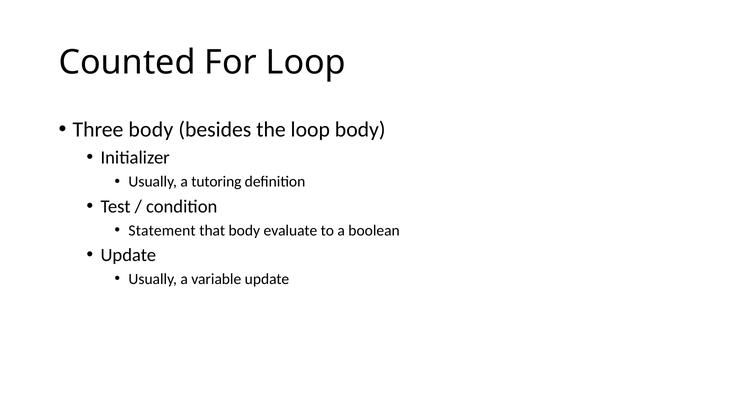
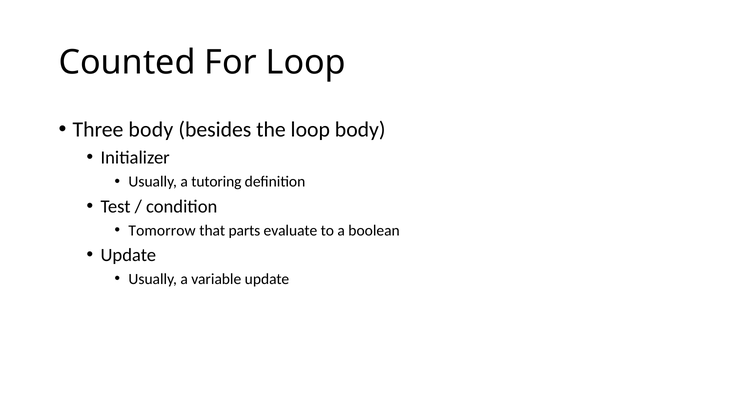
Statement: Statement -> Tomorrow
that body: body -> parts
